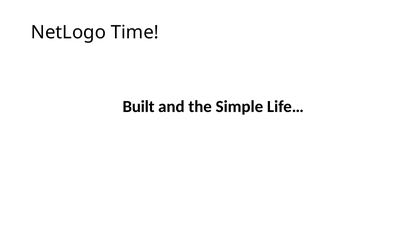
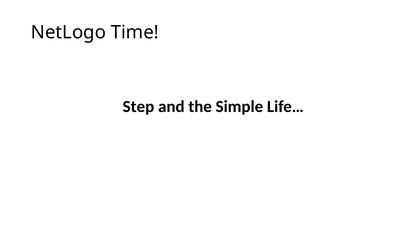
Built: Built -> Step
